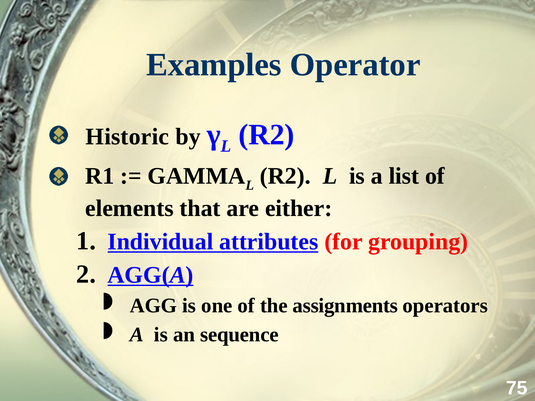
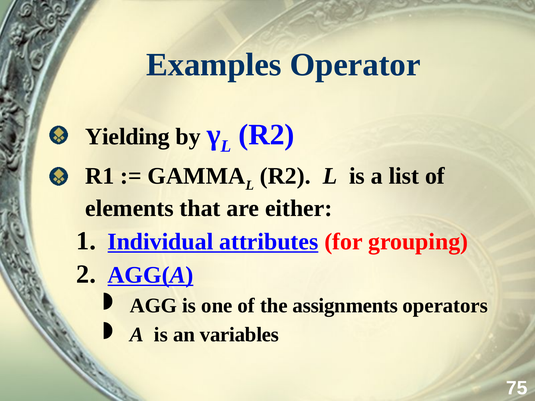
Historic: Historic -> Yielding
sequence: sequence -> variables
